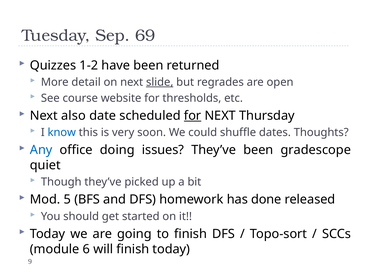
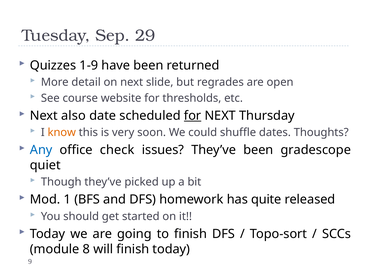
69: 69 -> 29
1-2: 1-2 -> 1-9
slide underline: present -> none
know colour: blue -> orange
doing: doing -> check
5: 5 -> 1
done: done -> quite
6: 6 -> 8
